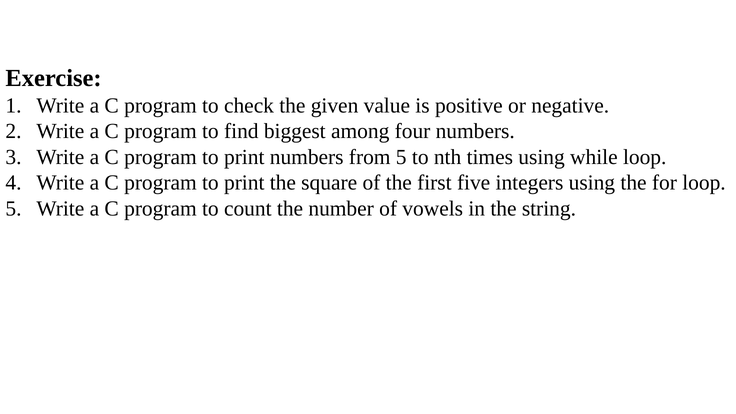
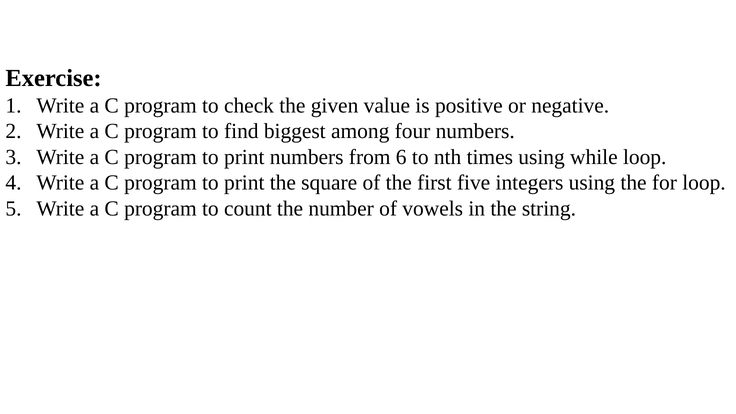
from 5: 5 -> 6
